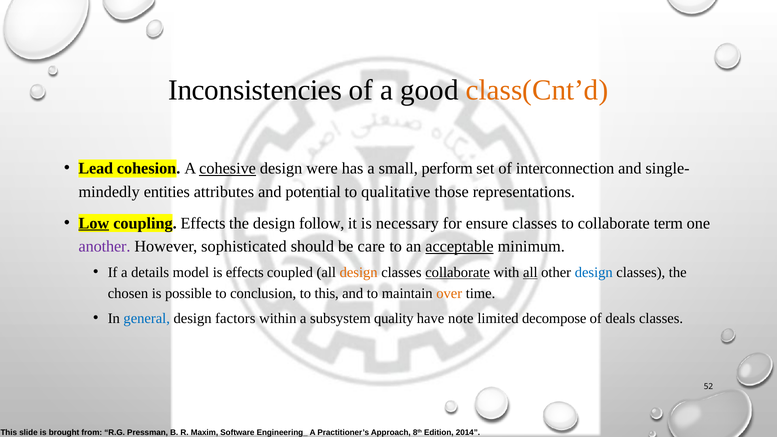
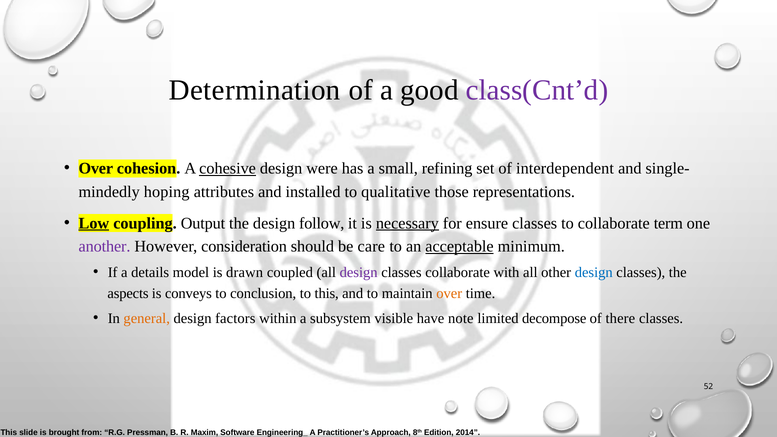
Inconsistencies: Inconsistencies -> Determination
class(Cnt’d colour: orange -> purple
Lead at (96, 169): Lead -> Over
perform: perform -> refining
interconnection: interconnection -> interdependent
entities: entities -> hoping
potential: potential -> installed
coupling Effects: Effects -> Output
necessary underline: none -> present
sophisticated: sophisticated -> consideration
is effects: effects -> drawn
design at (359, 272) colour: orange -> purple
collaborate at (458, 272) underline: present -> none
all at (530, 272) underline: present -> none
chosen: chosen -> aspects
possible: possible -> conveys
general colour: blue -> orange
quality: quality -> visible
deals: deals -> there
